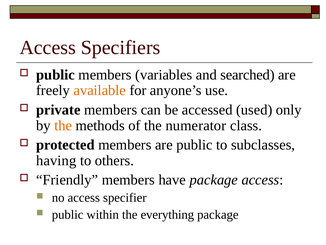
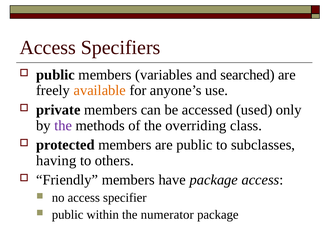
the at (63, 125) colour: orange -> purple
numerator: numerator -> overriding
everything: everything -> numerator
